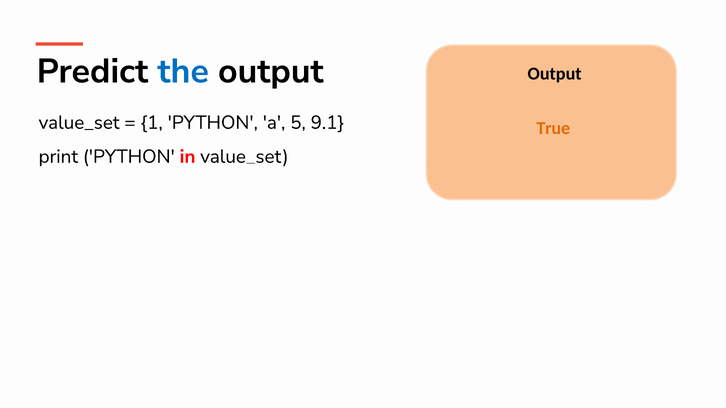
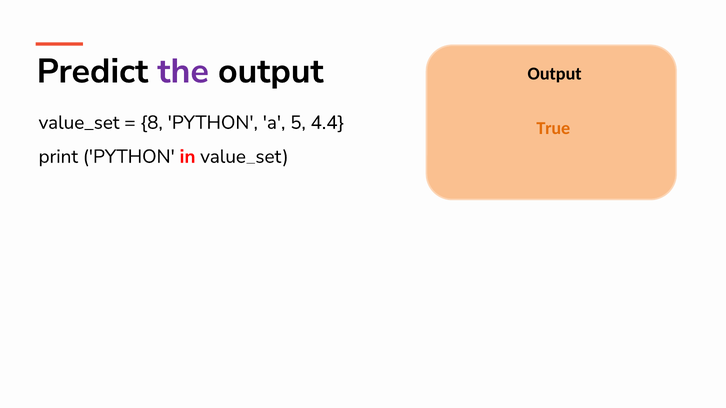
the colour: blue -> purple
1: 1 -> 8
9.1: 9.1 -> 4.4
